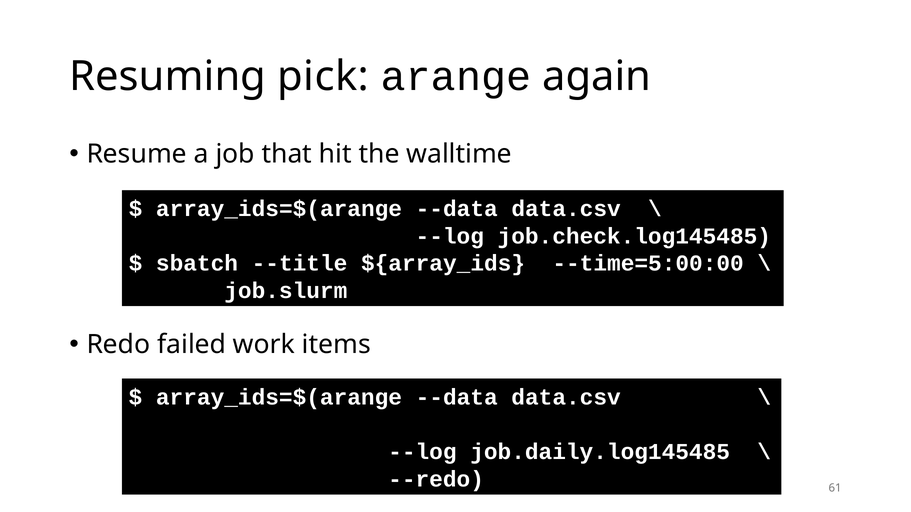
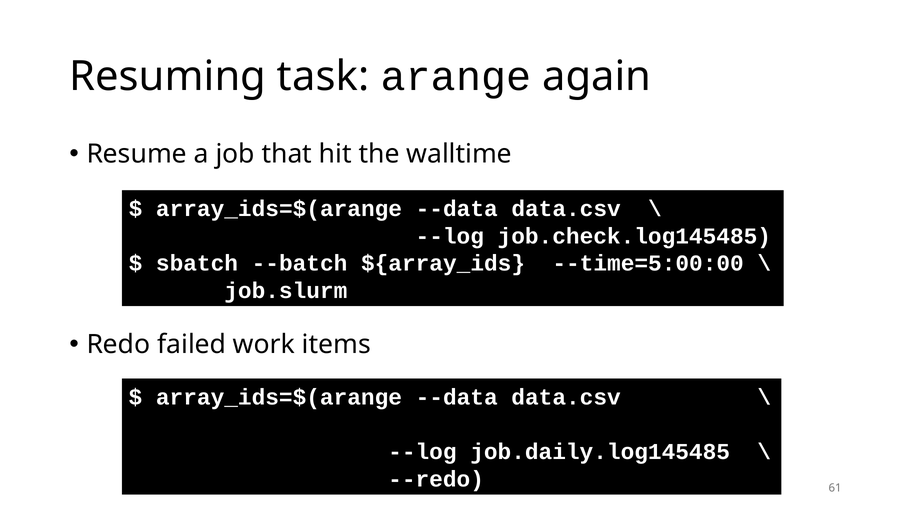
pick: pick -> task
--title: --title -> --batch
